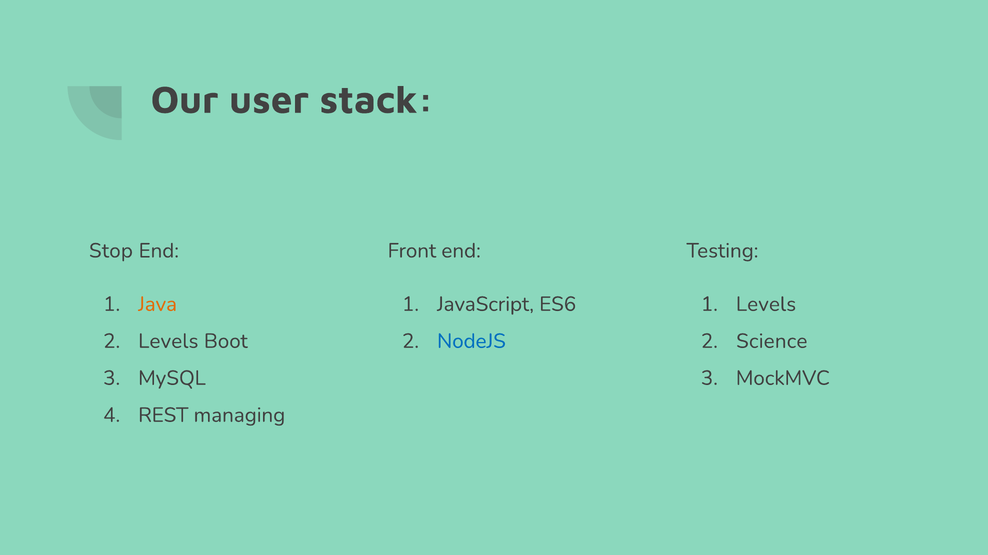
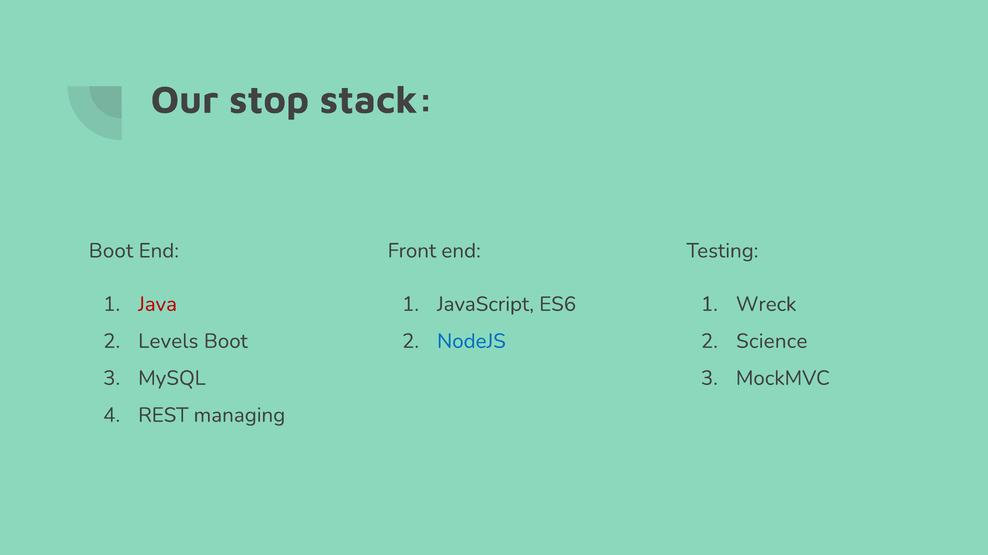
user: user -> stop
Stop at (111, 251): Stop -> Boot
Java colour: orange -> red
Levels at (766, 305): Levels -> Wreck
